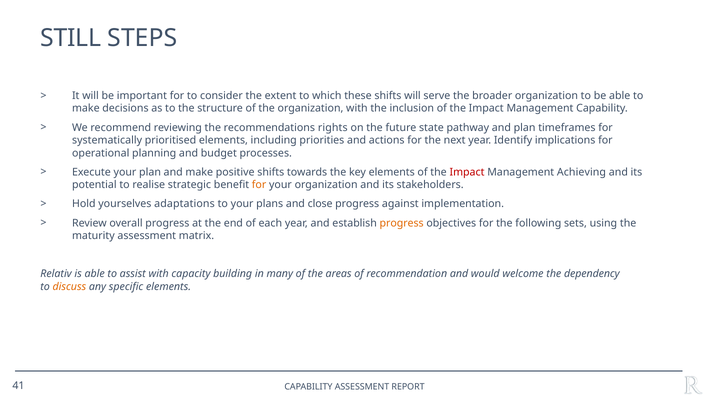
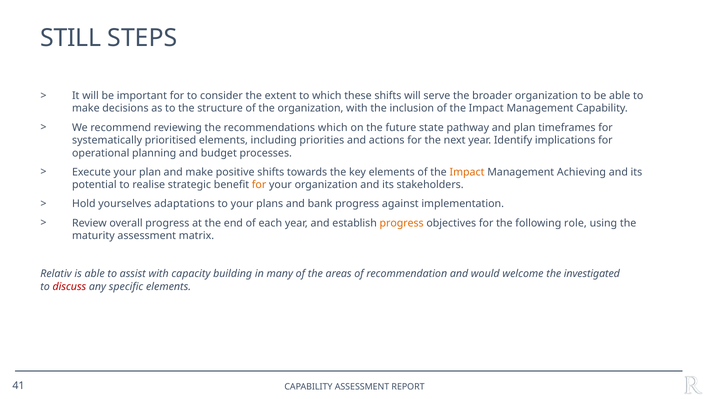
recommendations rights: rights -> which
Impact at (467, 172) colour: red -> orange
close: close -> bank
sets: sets -> role
dependency: dependency -> investigated
discuss colour: orange -> red
